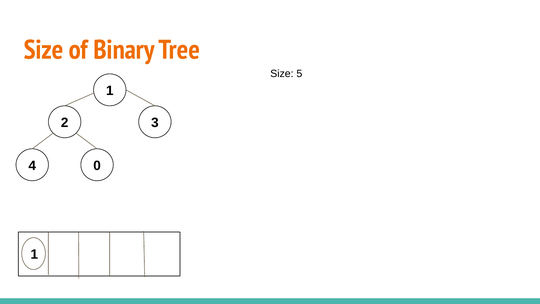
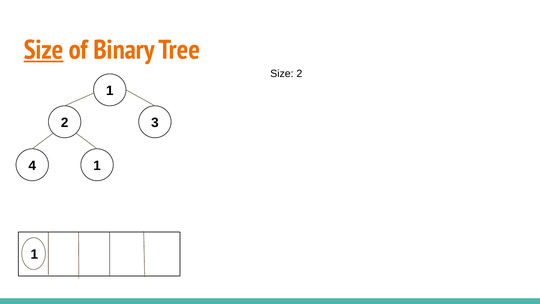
Size at (44, 50) underline: none -> present
Size 5: 5 -> 2
4 0: 0 -> 1
